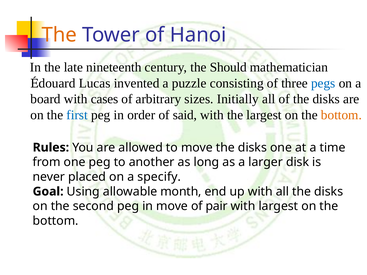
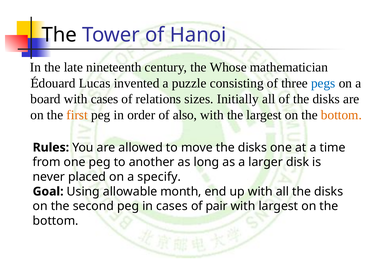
The at (59, 35) colour: orange -> black
Should: Should -> Whose
arbitrary: arbitrary -> relations
first colour: blue -> orange
said: said -> also
in move: move -> cases
